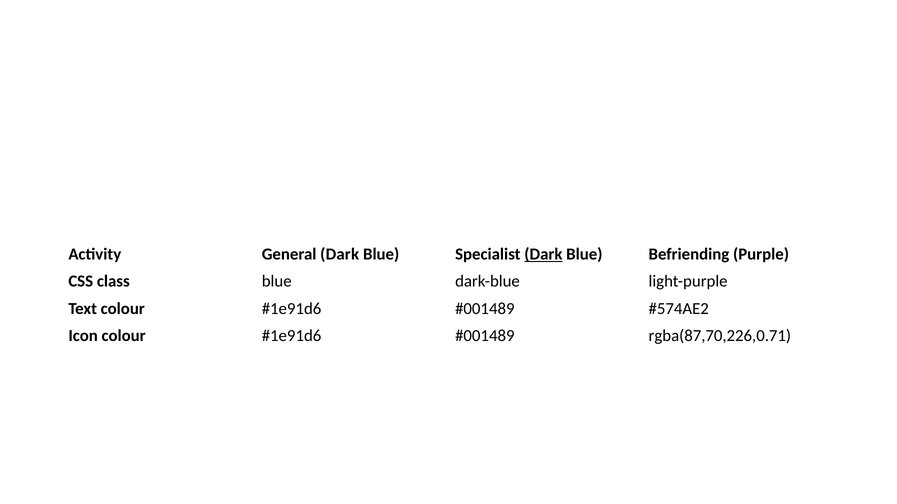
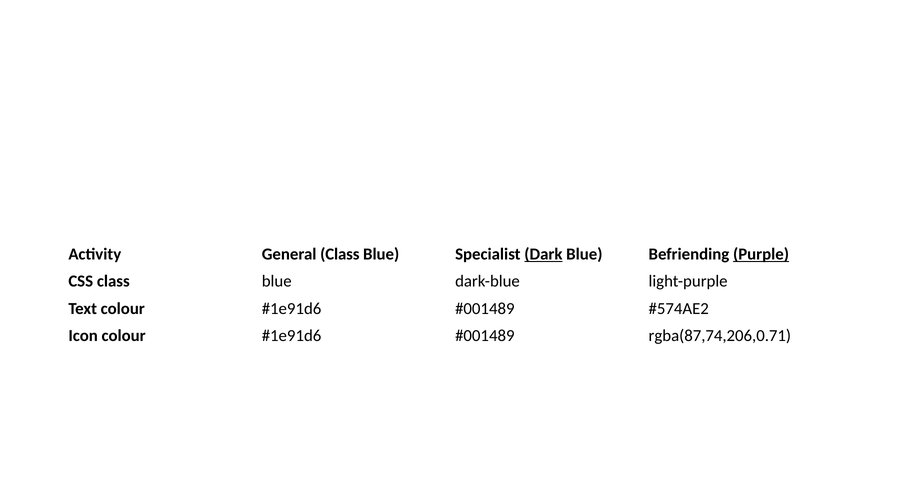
General Dark: Dark -> Class
Purple underline: none -> present
rgba(87,70,226,0.71: rgba(87,70,226,0.71 -> rgba(87,74,206,0.71
